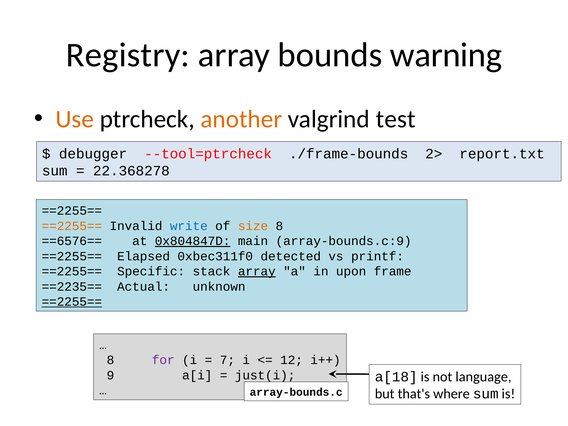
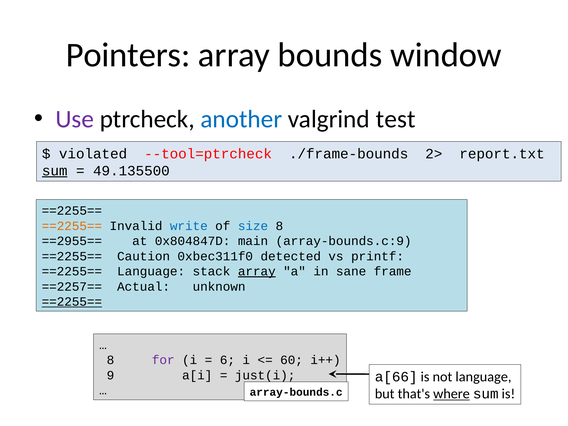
Registry: Registry -> Pointers
warning: warning -> window
Use colour: orange -> purple
another colour: orange -> blue
debugger: debugger -> violated
sum at (55, 171) underline: none -> present
22.368278: 22.368278 -> 49.135500
size colour: orange -> blue
==6576==: ==6576== -> ==2955==
0x804847D underline: present -> none
Elapsed: Elapsed -> Caution
==2255== Specific: Specific -> Language
upon: upon -> sane
==2235==: ==2235== -> ==2257==
7: 7 -> 6
12: 12 -> 60
a[18: a[18 -> a[66
where underline: none -> present
